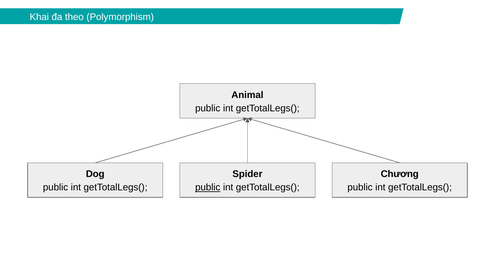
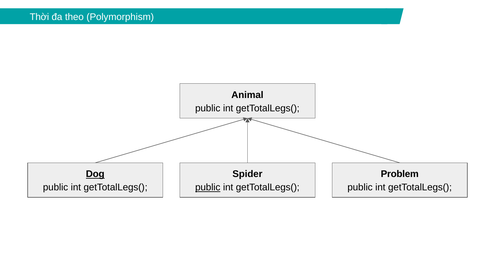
Khai: Khai -> Thời
Dog underline: none -> present
Chương: Chương -> Problem
